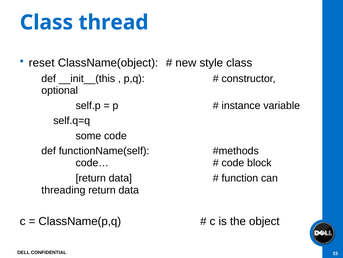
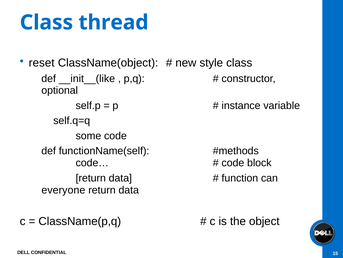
__init__(this: __init__(this -> __init__(like
threading: threading -> everyone
